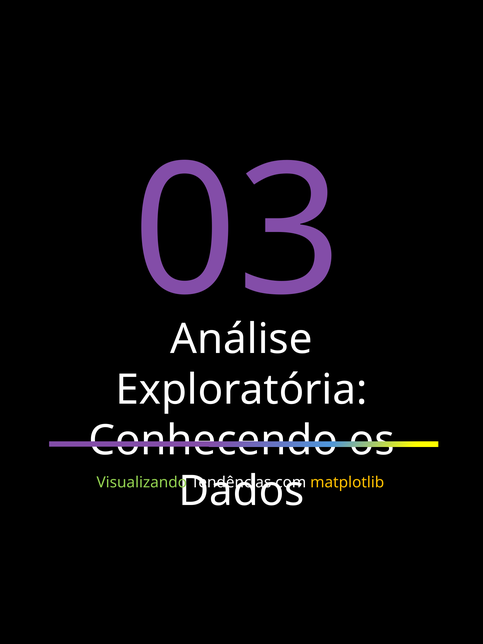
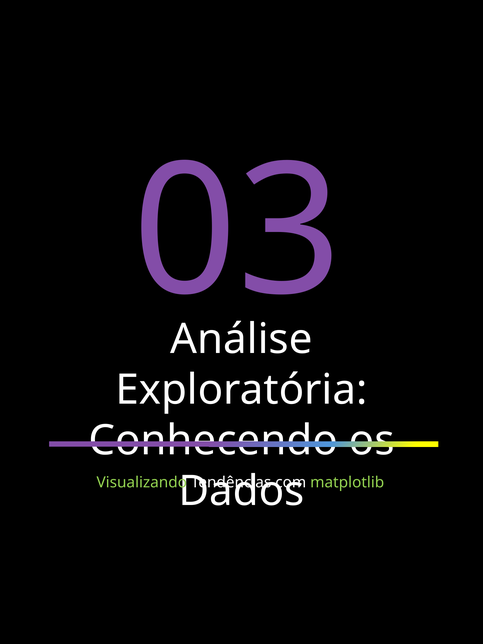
matplotlib colour: yellow -> light green
